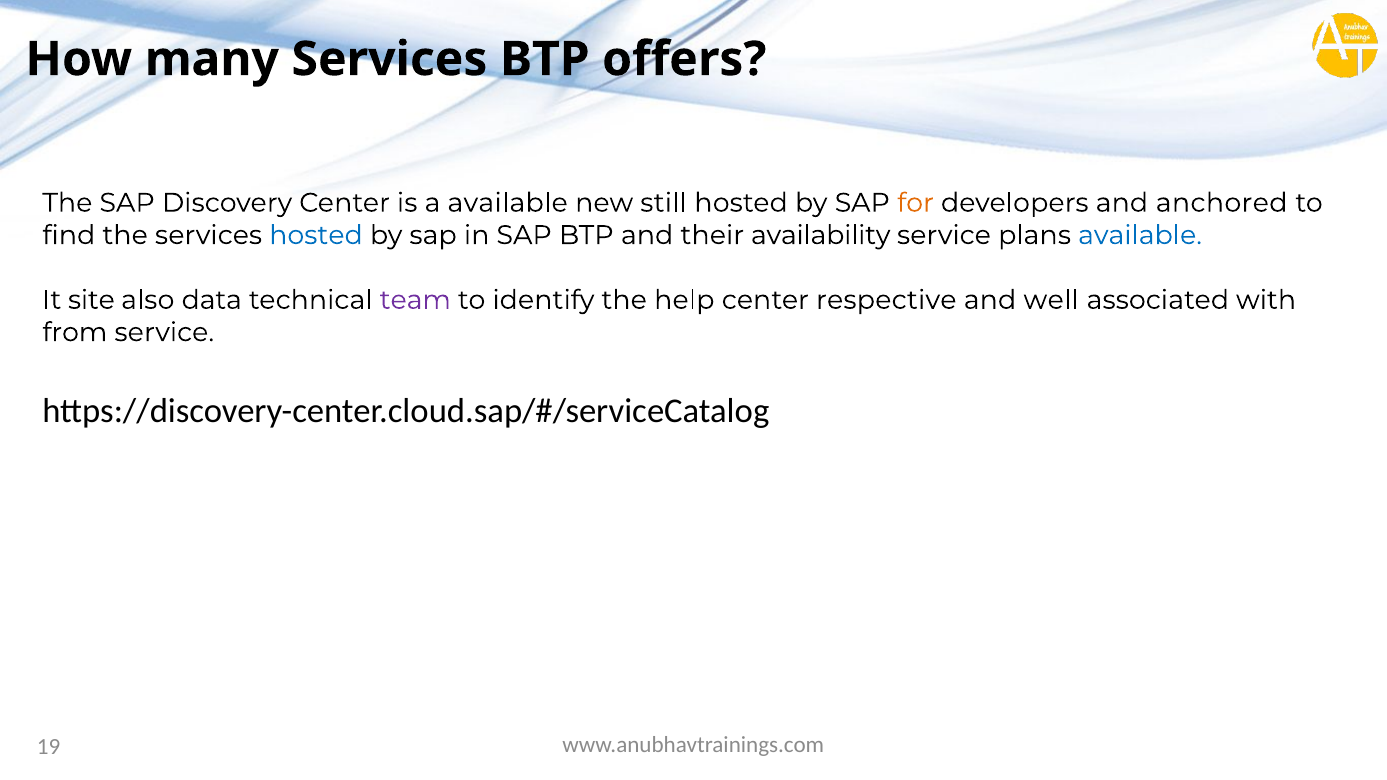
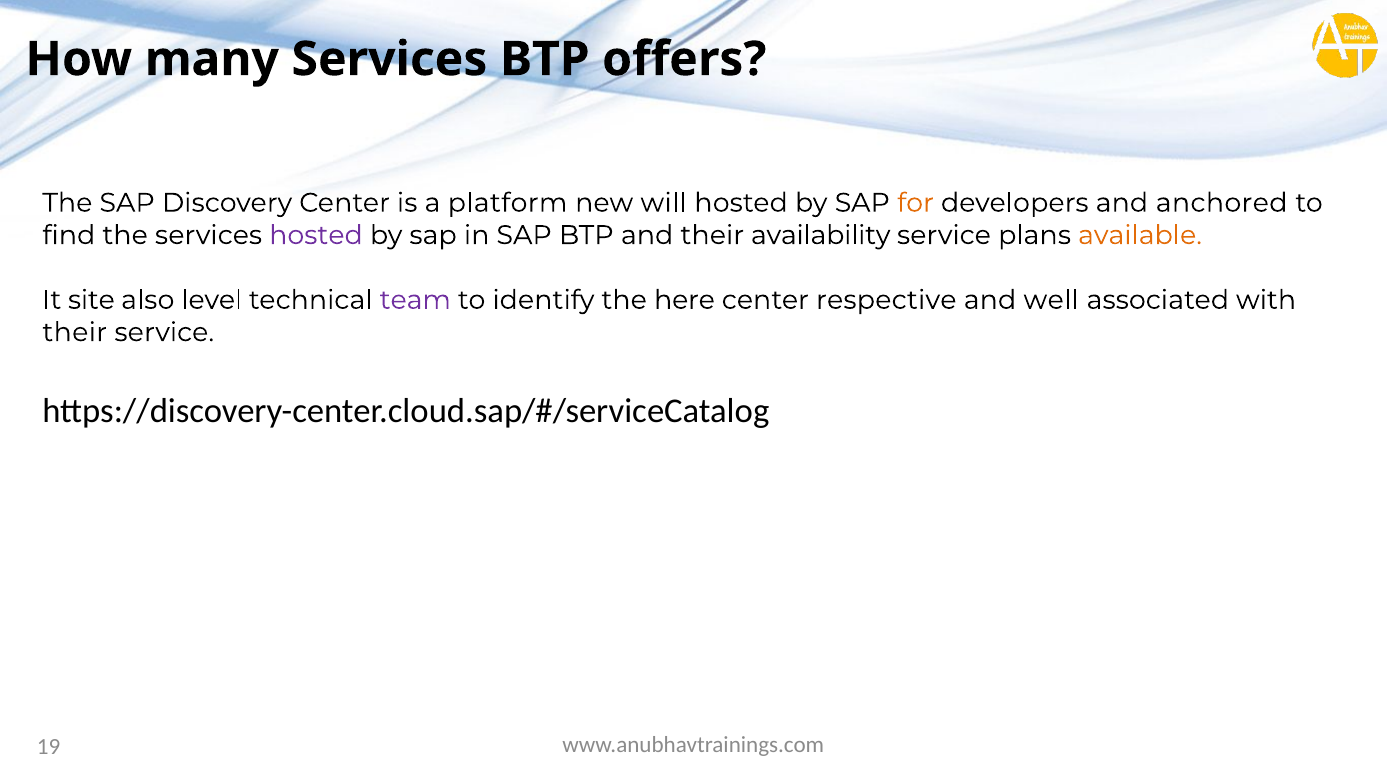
a available: available -> platform
still: still -> will
hosted at (316, 235) colour: blue -> purple
available at (1140, 235) colour: blue -> orange
data: data -> level
help: help -> here
from at (75, 332): from -> their
